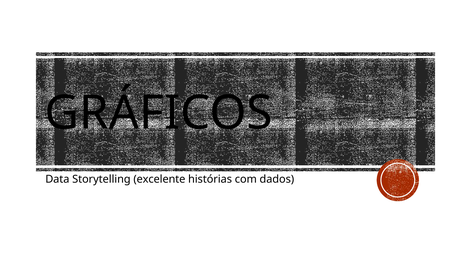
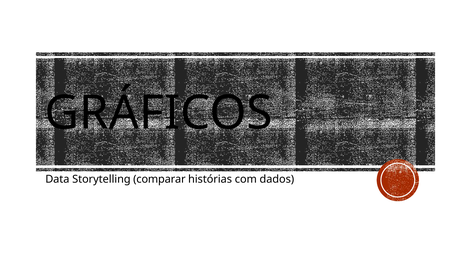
excelente: excelente -> comparar
